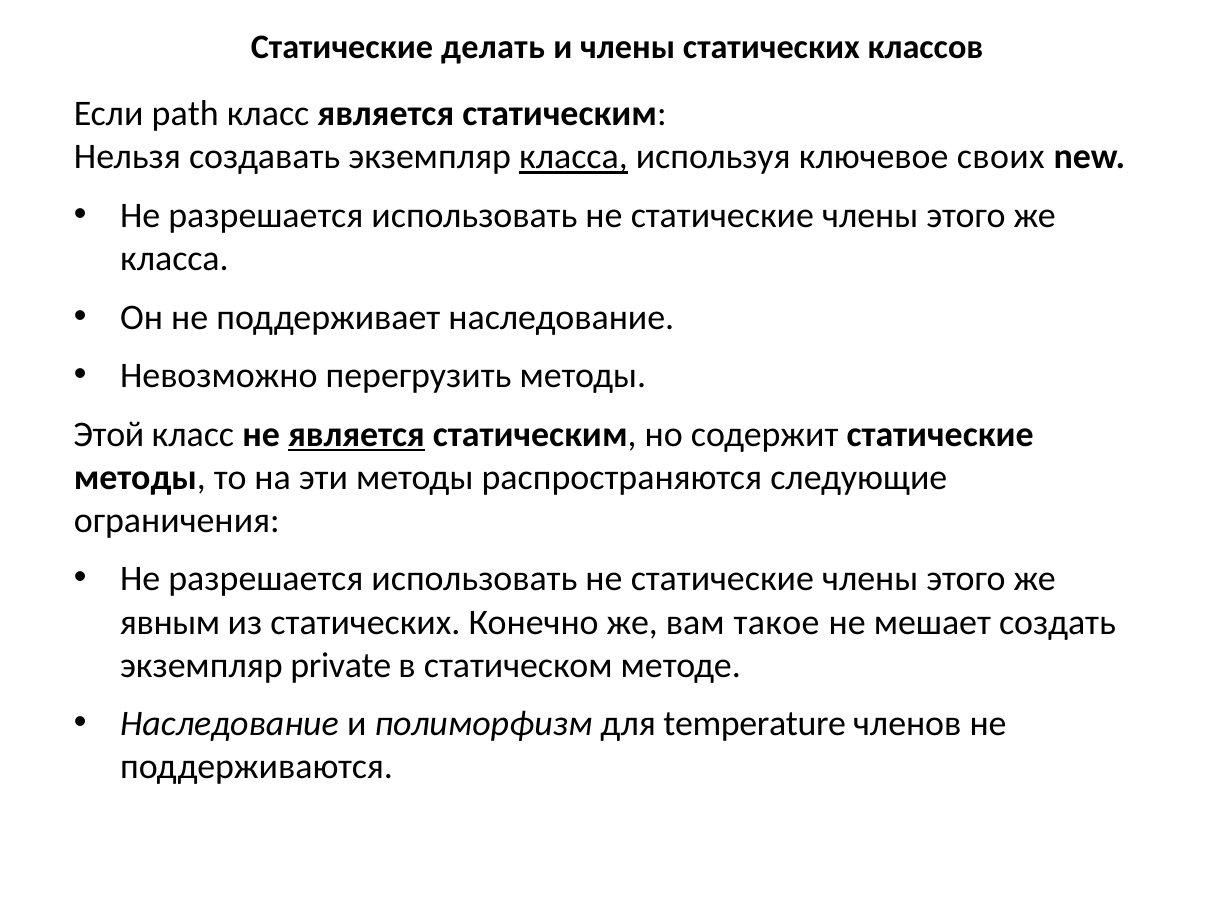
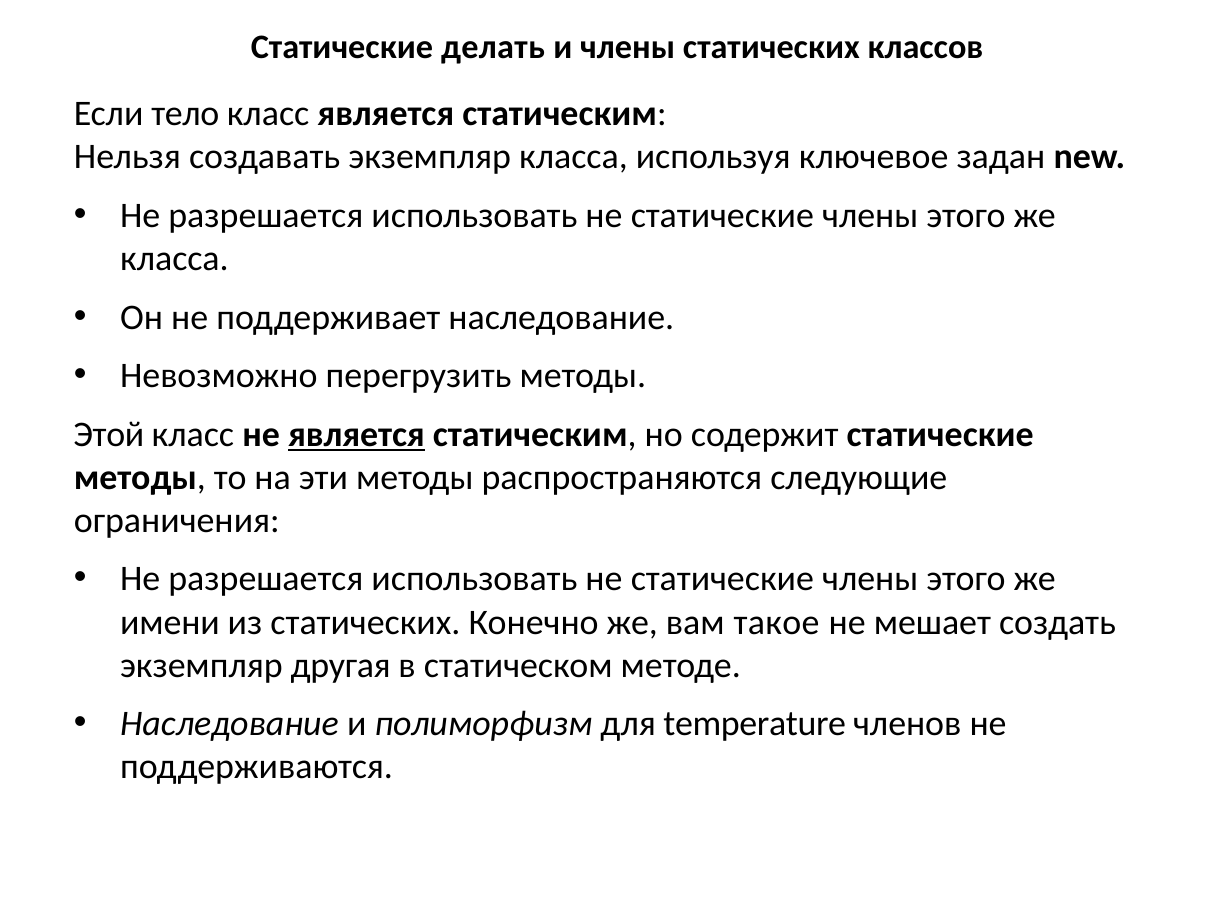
path: path -> тело
класса at (573, 157) underline: present -> none
своих: своих -> задан
явным: явным -> имени
private: private -> другая
